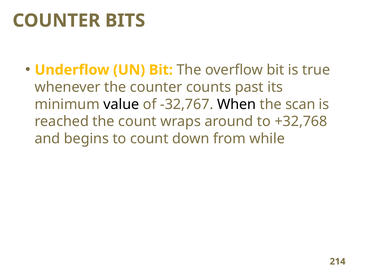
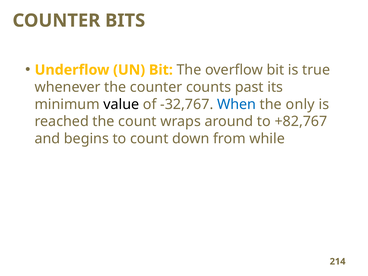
When colour: black -> blue
scan: scan -> only
+32,768: +32,768 -> +82,767
